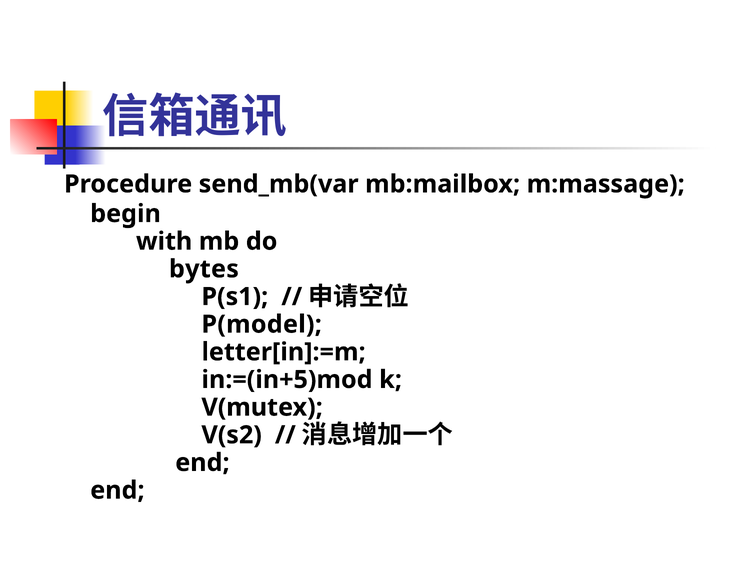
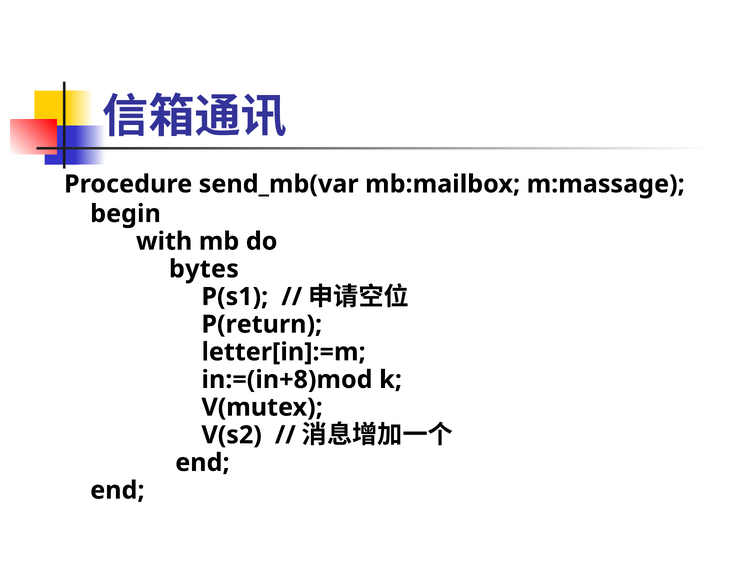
P(model: P(model -> P(return
in:=(in+5)mod: in:=(in+5)mod -> in:=(in+8)mod
